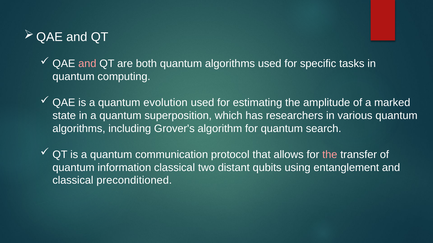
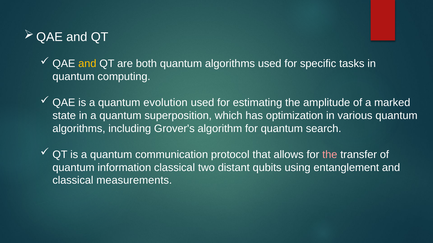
and at (87, 64) colour: pink -> yellow
researchers: researchers -> optimization
preconditioned: preconditioned -> measurements
